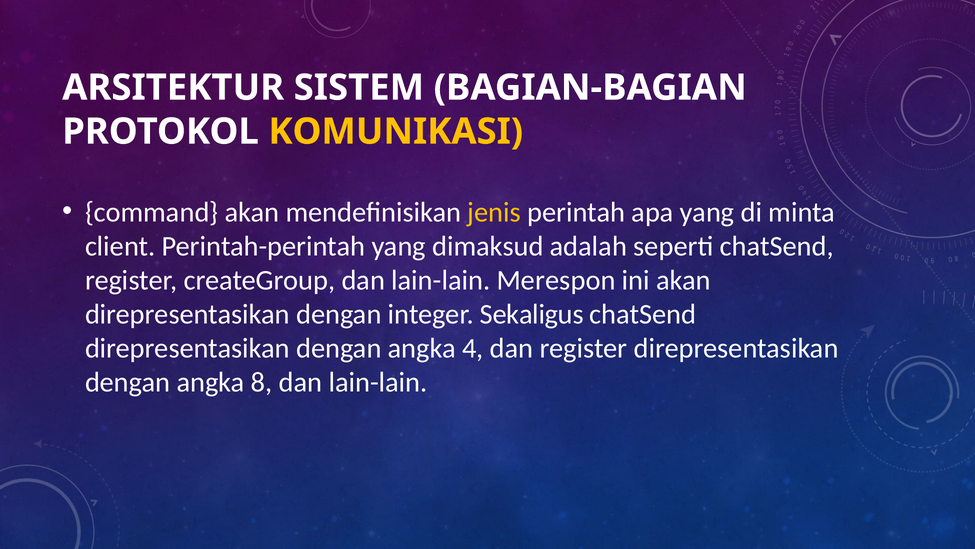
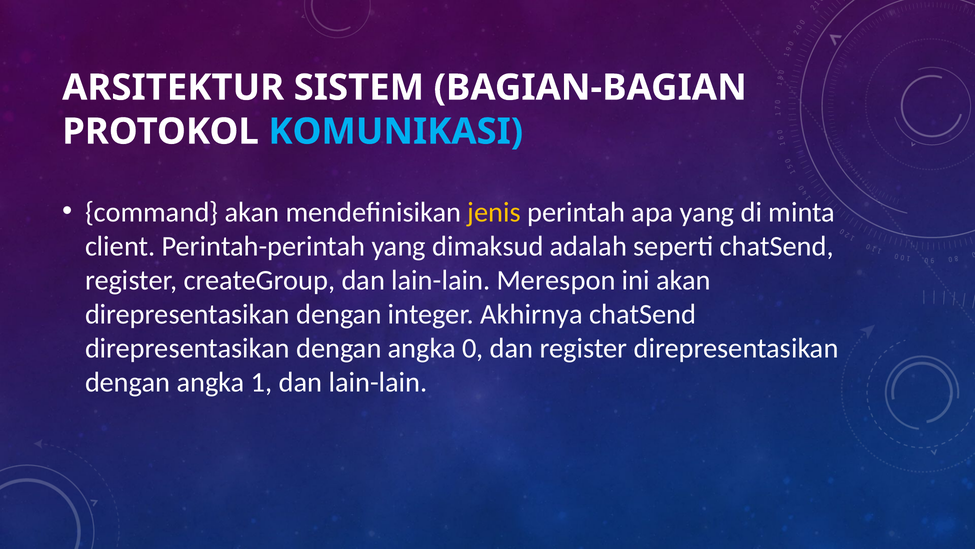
KOMUNIKASI colour: yellow -> light blue
Sekaligus: Sekaligus -> Akhirnya
4: 4 -> 0
8: 8 -> 1
